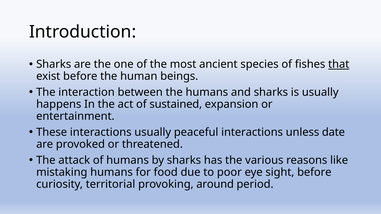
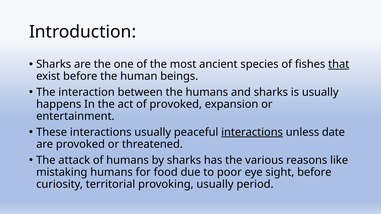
of sustained: sustained -> provoked
interactions at (252, 132) underline: none -> present
provoking around: around -> usually
